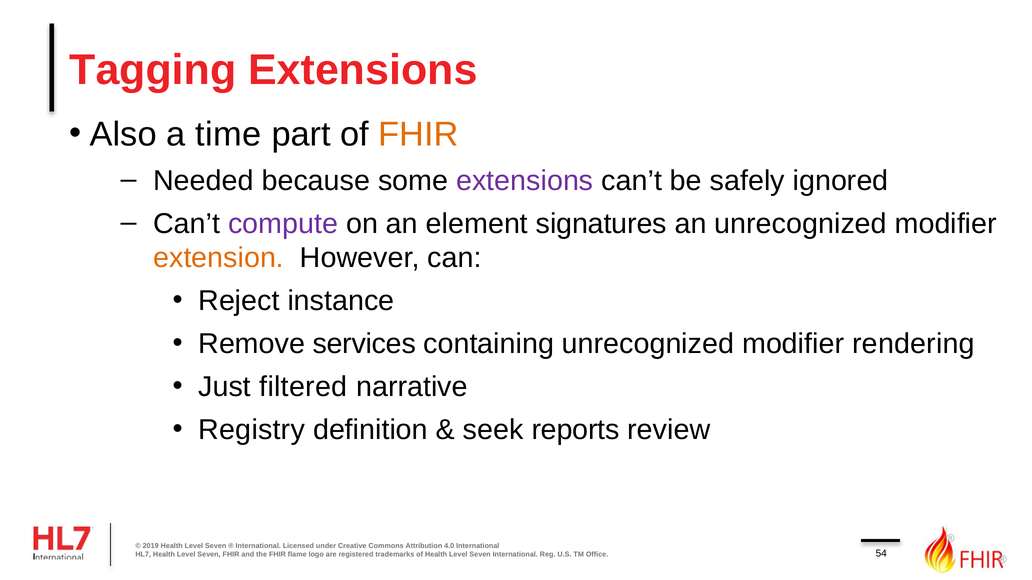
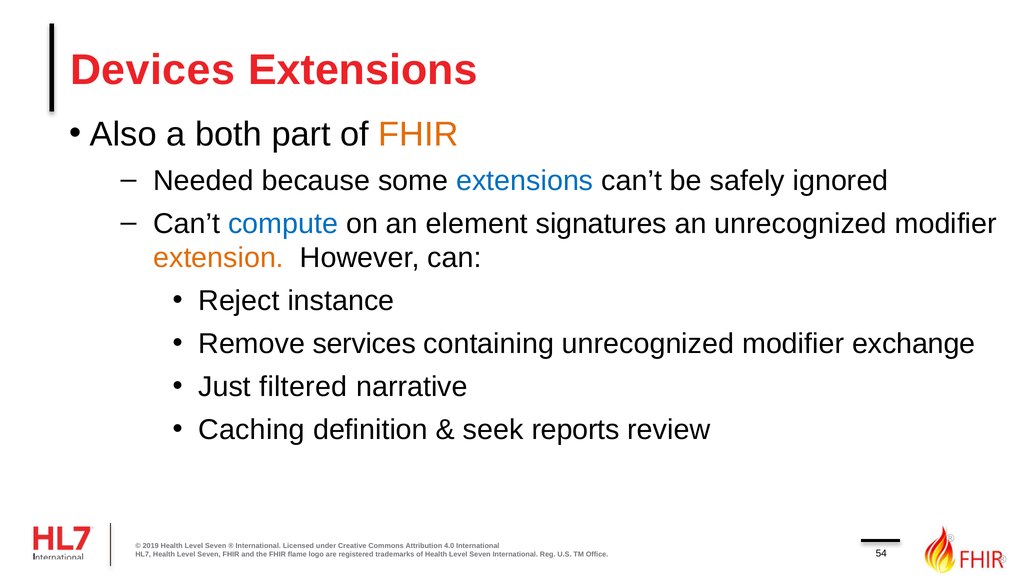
Tagging: Tagging -> Devices
time: time -> both
extensions at (525, 181) colour: purple -> blue
compute colour: purple -> blue
rendering: rendering -> exchange
Registry: Registry -> Caching
